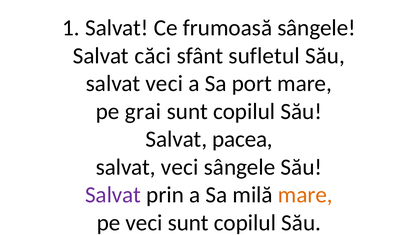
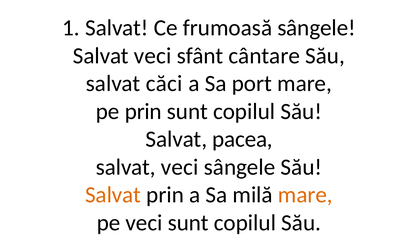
căci at (153, 56): căci -> veci
sufletul: sufletul -> cântare
veci at (164, 84): veci -> căci
pe grai: grai -> prin
Salvat at (113, 195) colour: purple -> orange
